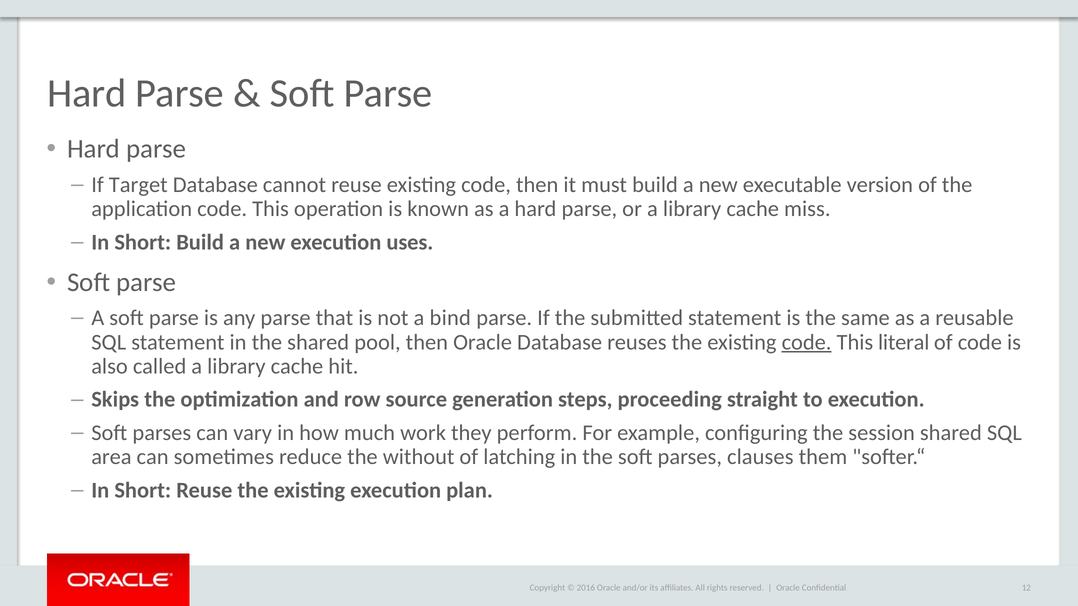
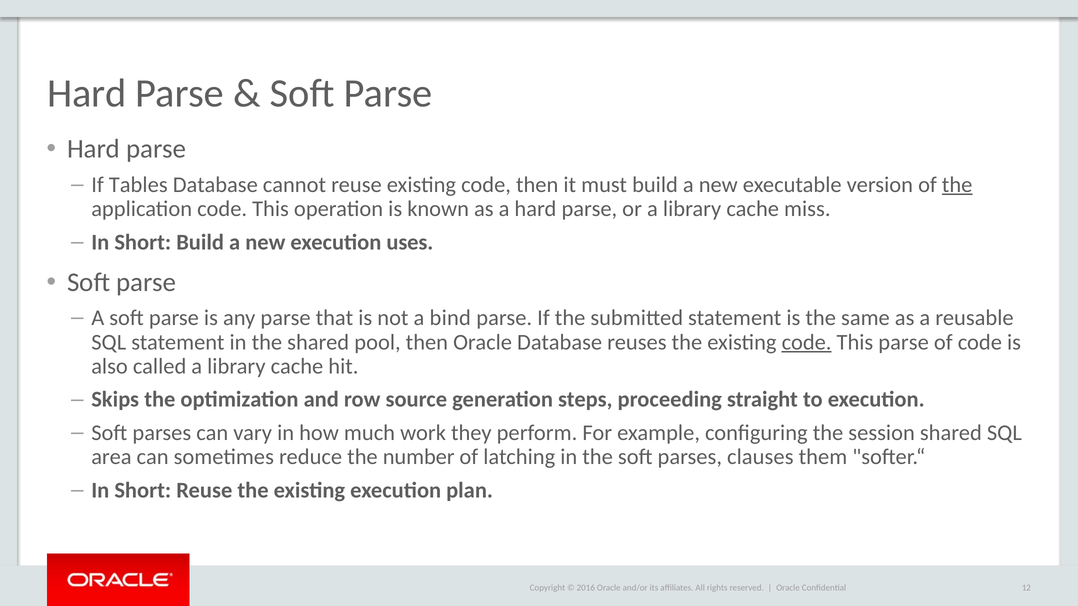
Target: Target -> Tables
the at (957, 185) underline: none -> present
This literal: literal -> parse
without: without -> number
